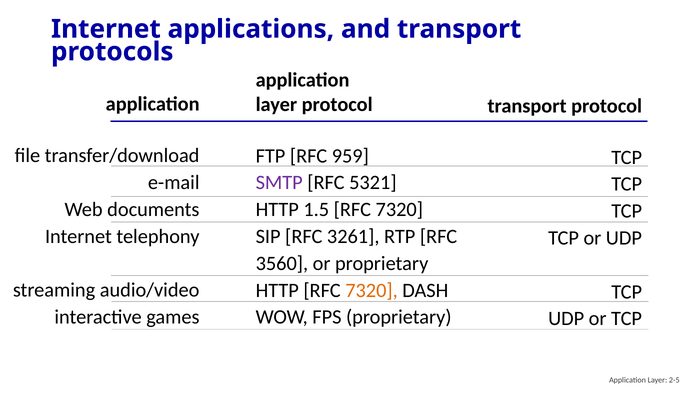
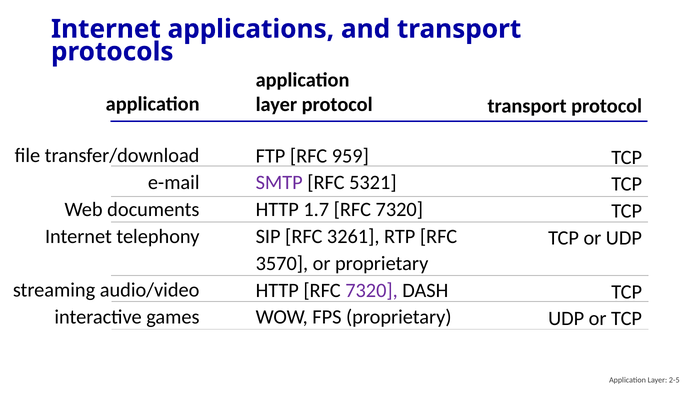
1.5: 1.5 -> 1.7
3560: 3560 -> 3570
7320 at (372, 290) colour: orange -> purple
